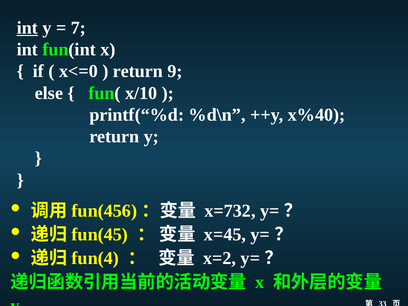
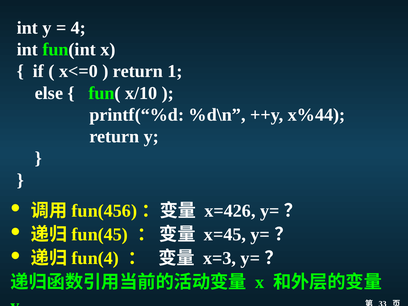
int at (27, 28) underline: present -> none
7: 7 -> 4
9: 9 -> 1
x%40: x%40 -> x%44
x=732: x=732 -> x=426
x=2: x=2 -> x=3
